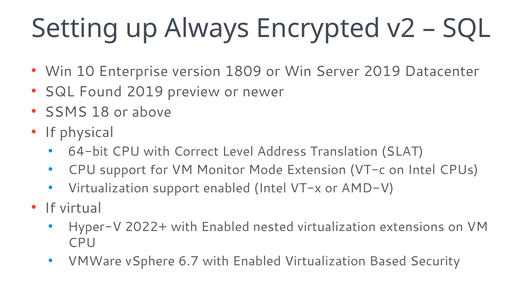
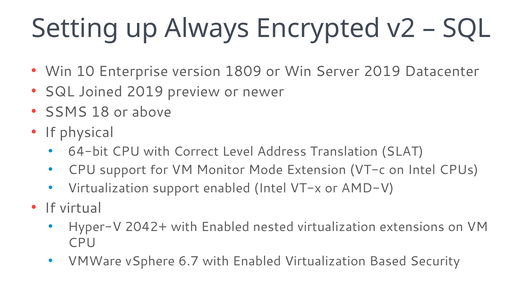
Found: Found -> Joined
2022+: 2022+ -> 2042+
